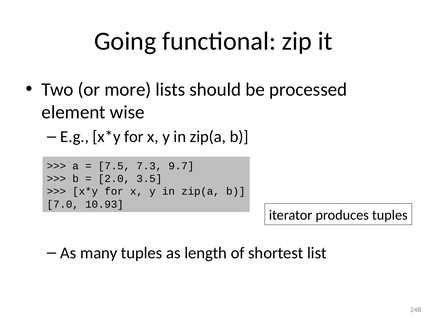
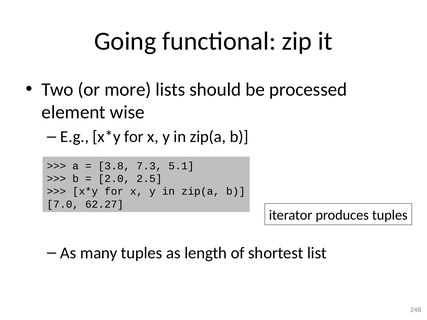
7.5: 7.5 -> 3.8
9.7: 9.7 -> 5.1
3.5: 3.5 -> 2.5
10.93: 10.93 -> 62.27
